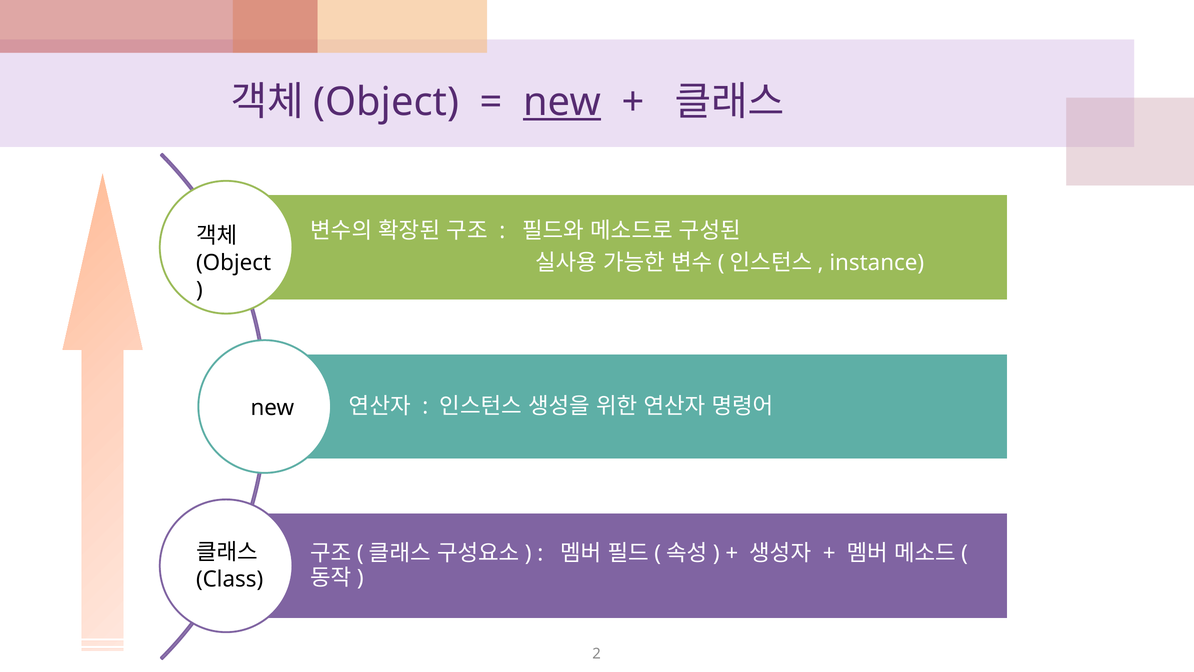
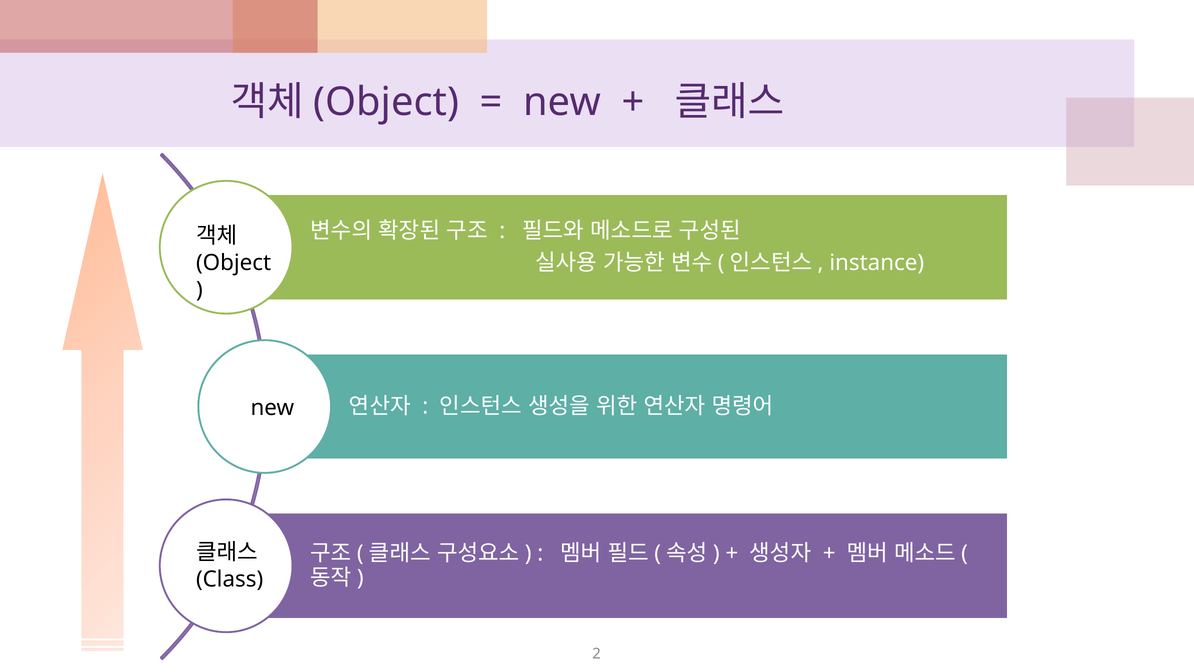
new at (562, 102) underline: present -> none
